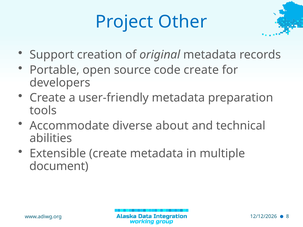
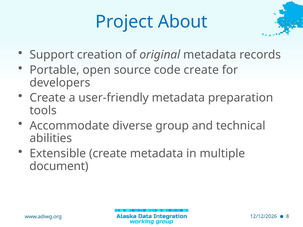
Other: Other -> About
about: about -> group
